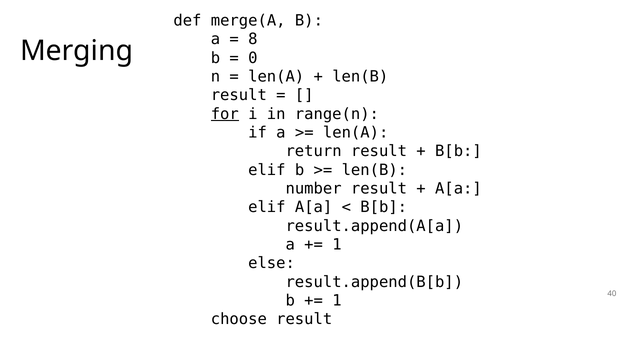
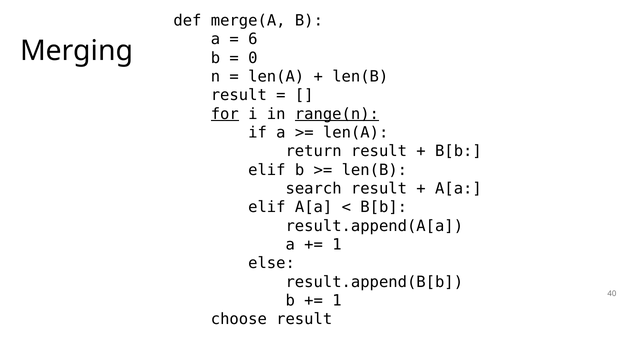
8: 8 -> 6
range(n underline: none -> present
number: number -> search
